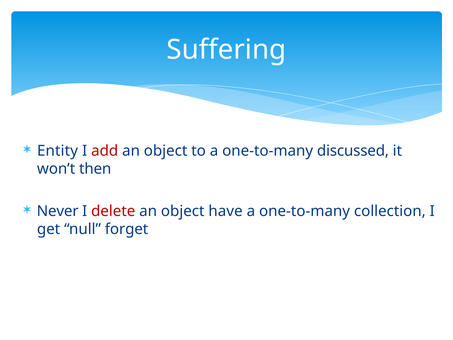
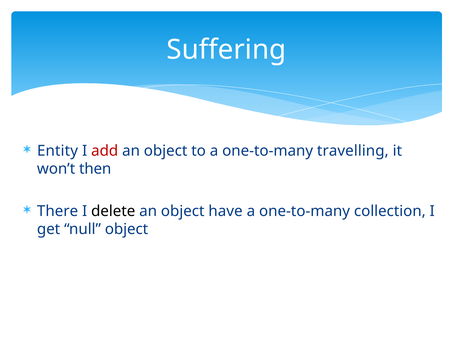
discussed: discussed -> travelling
Never: Never -> There
delete colour: red -> black
null forget: forget -> object
